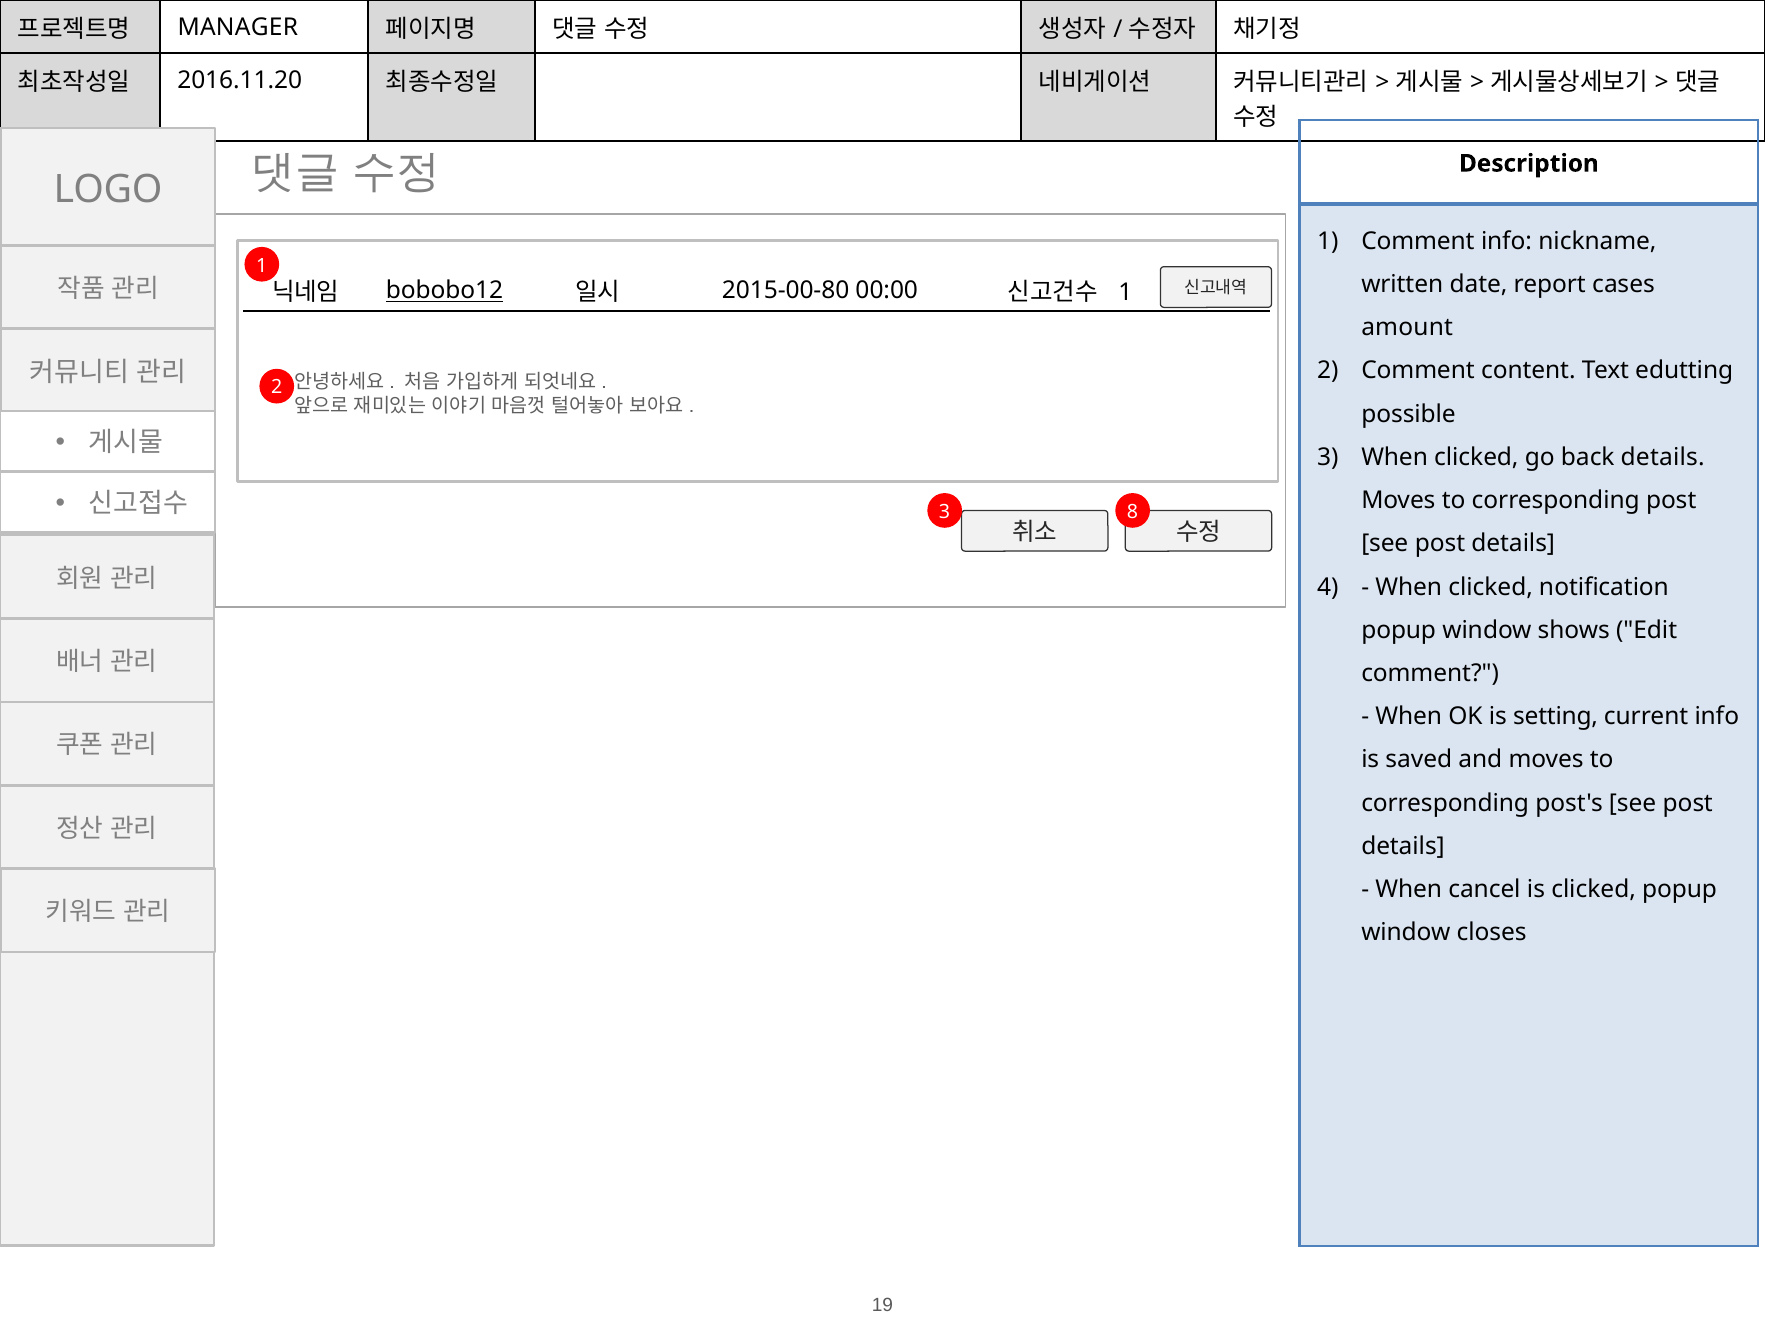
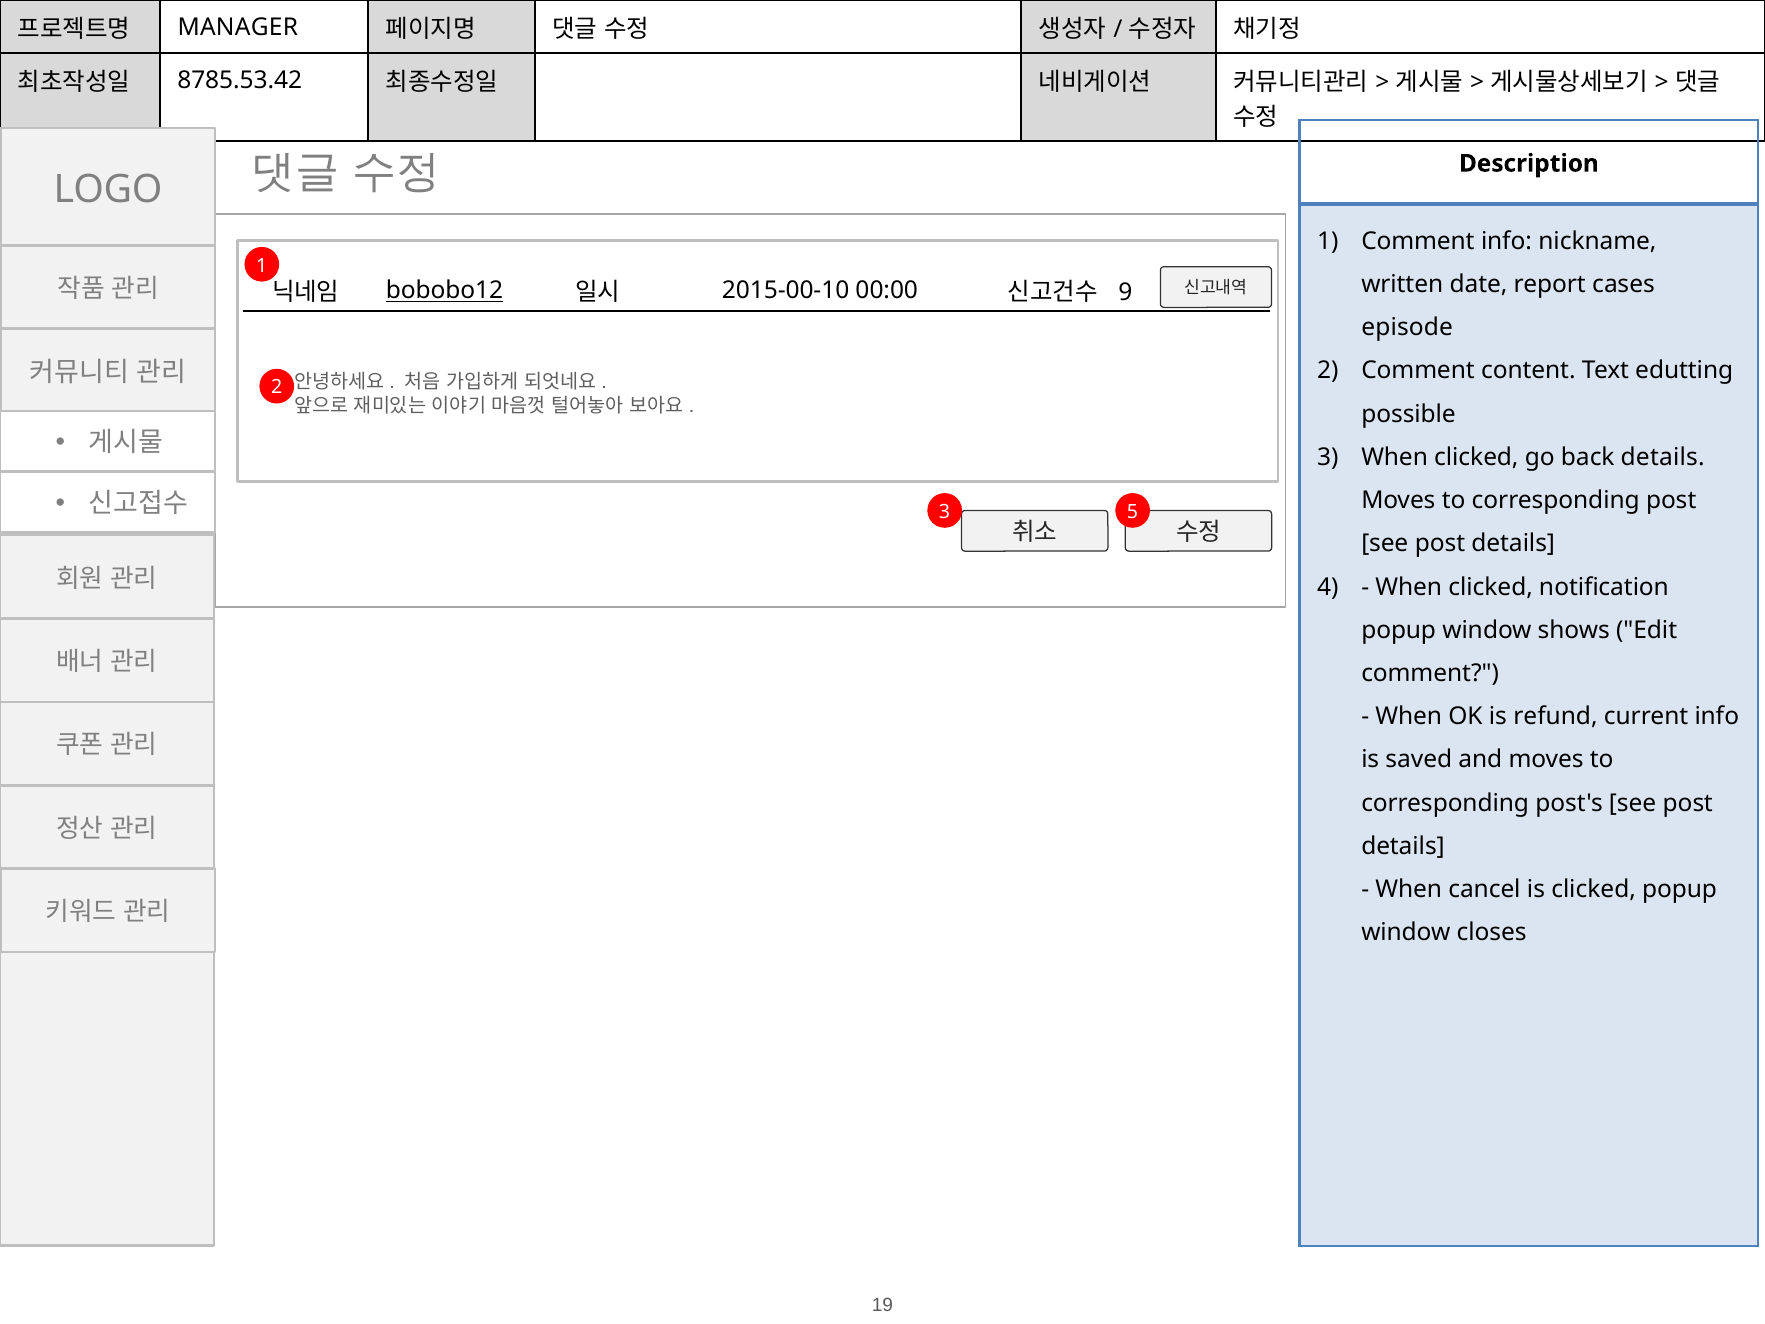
2016.11.20: 2016.11.20 -> 8785.53.42
2015-00-80: 2015-00-80 -> 2015-00-10
1 at (1125, 292): 1 -> 9
amount: amount -> episode
8: 8 -> 5
setting: setting -> refund
